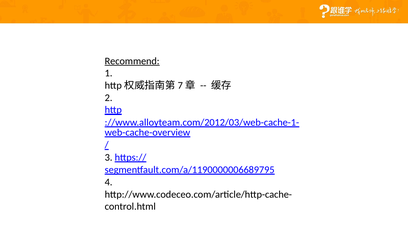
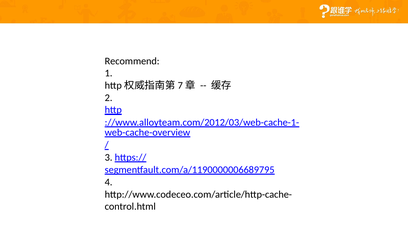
Recommend underline: present -> none
